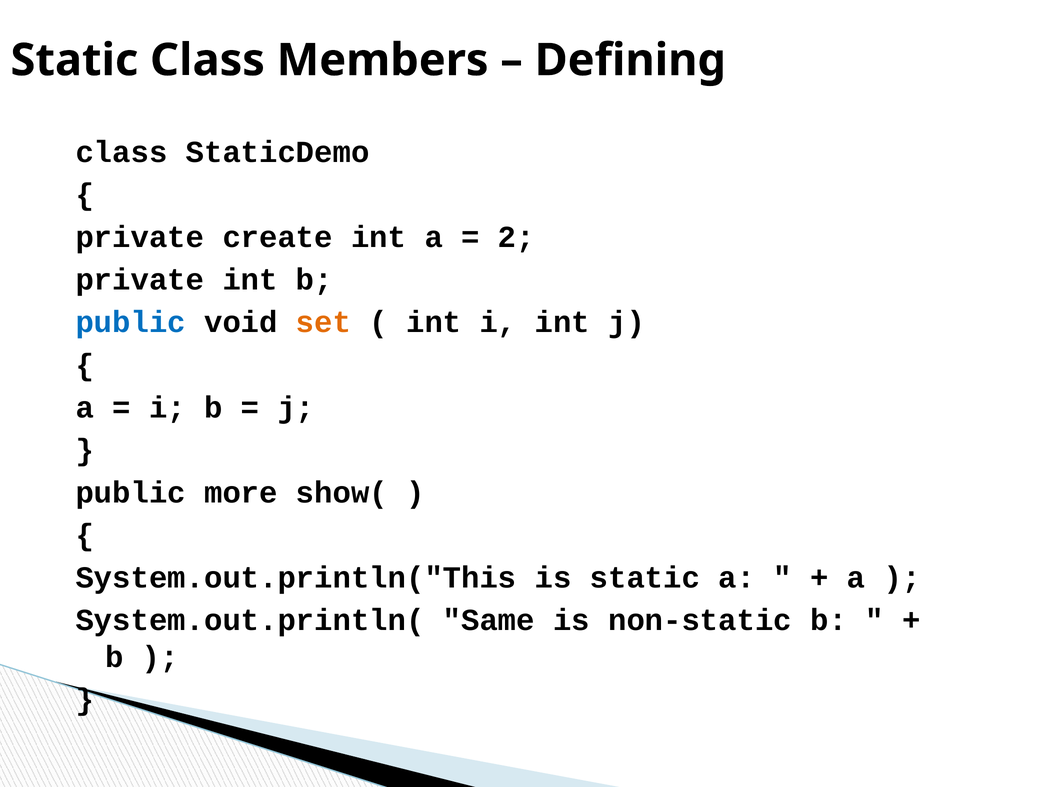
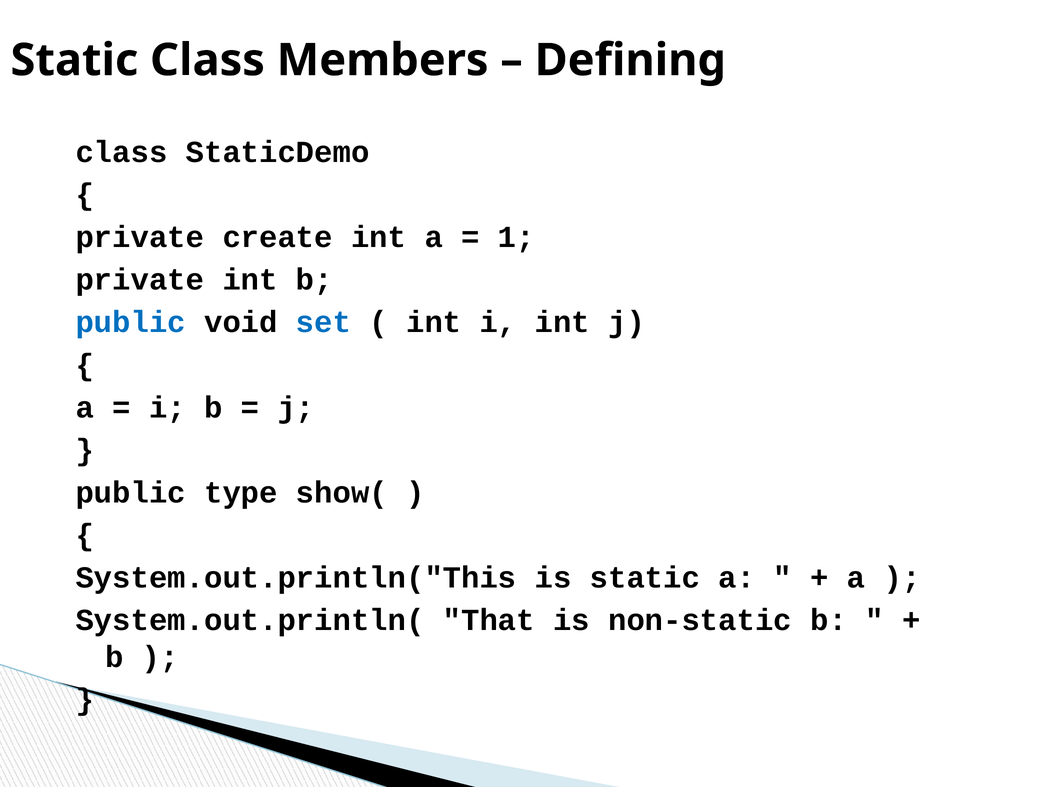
2: 2 -> 1
set colour: orange -> blue
more: more -> type
Same: Same -> That
